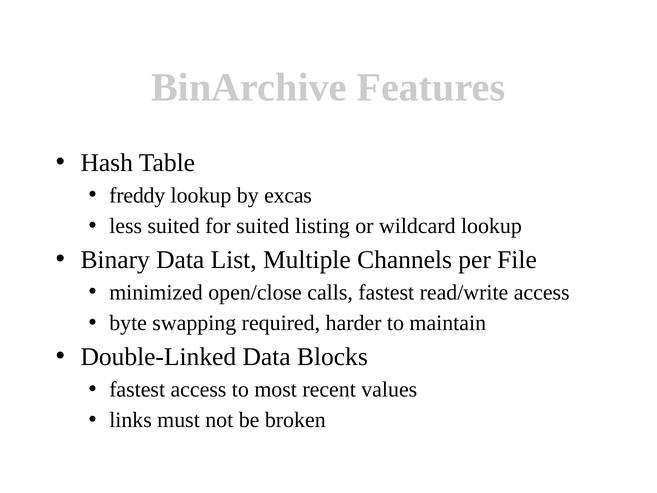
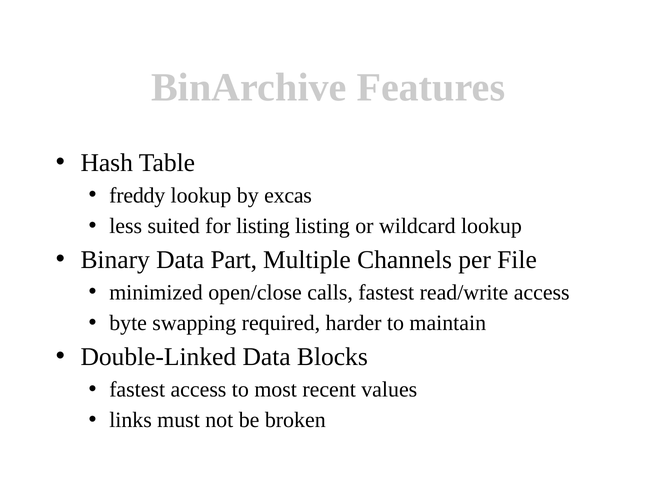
for suited: suited -> listing
List: List -> Part
